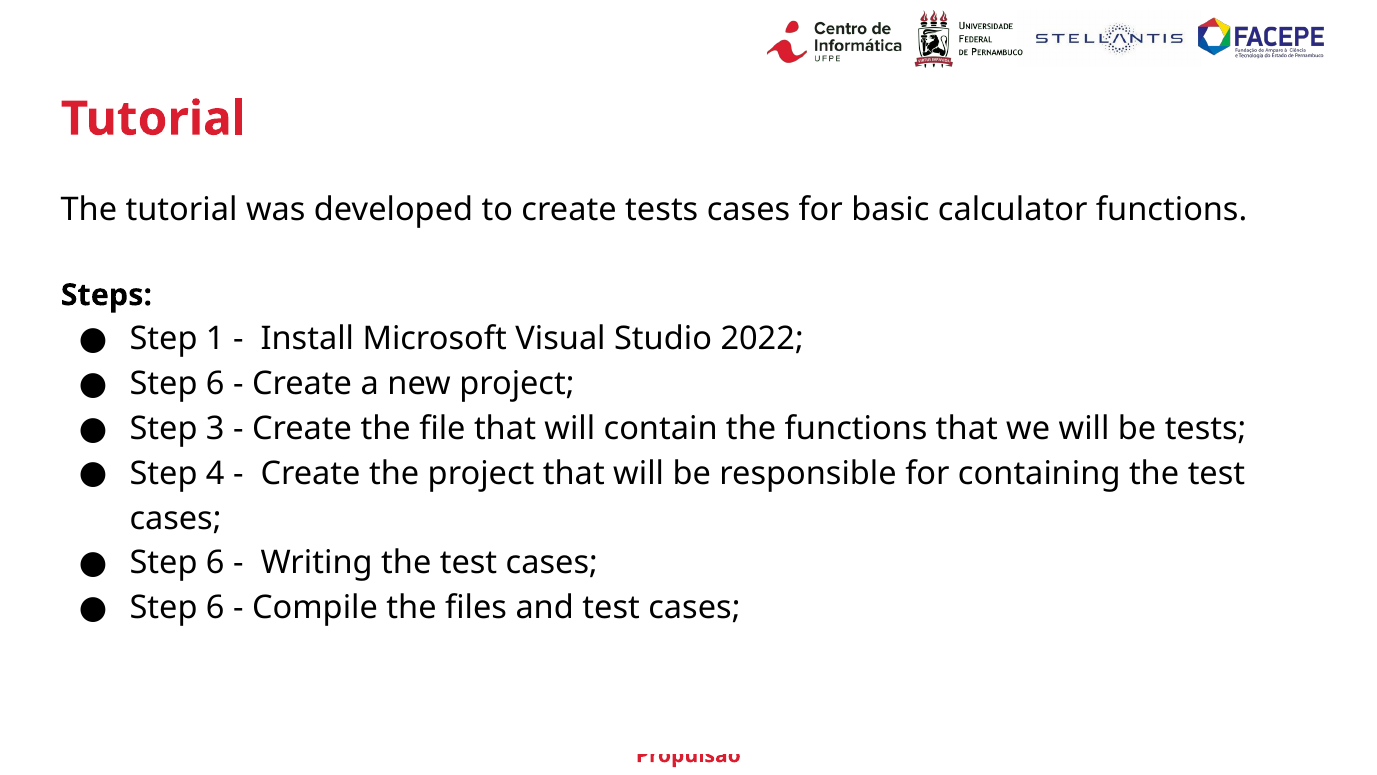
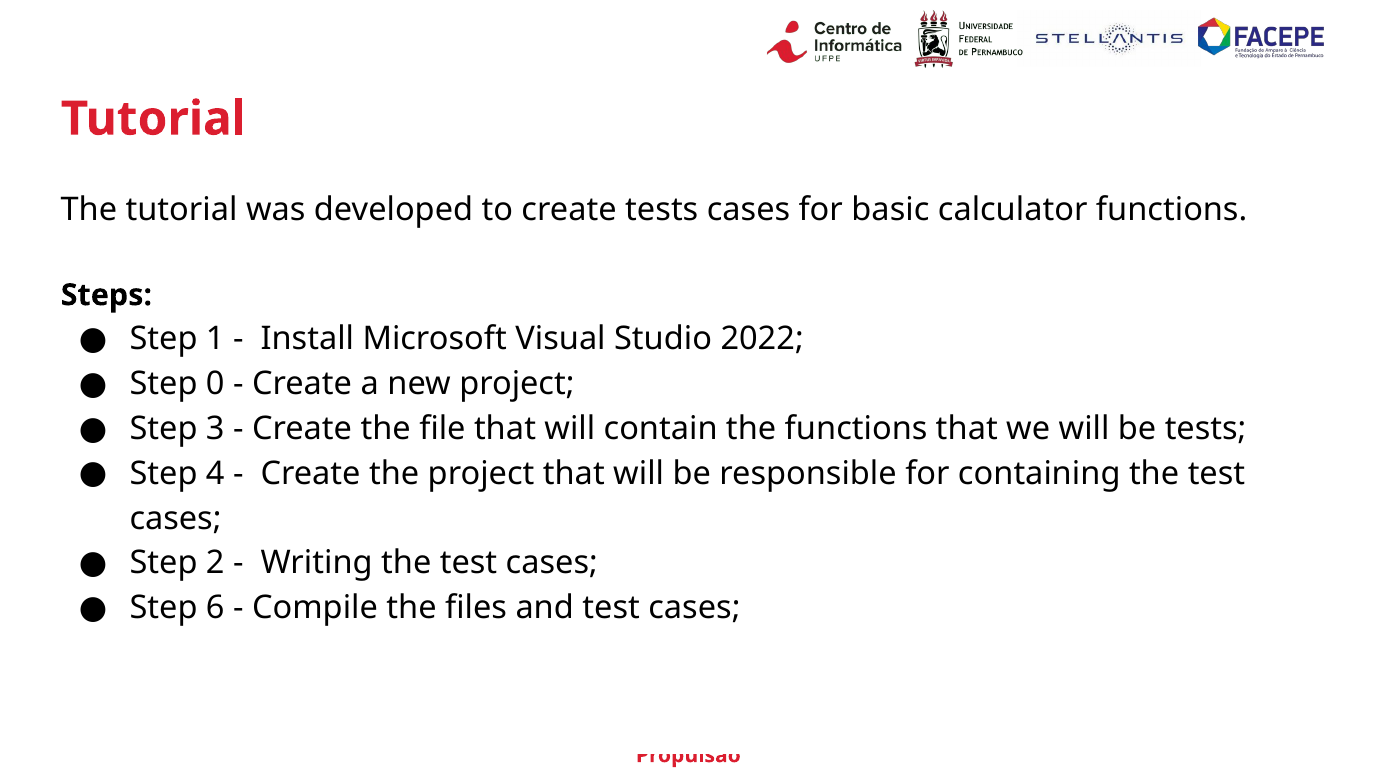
6 at (215, 384): 6 -> 0
6 at (215, 563): 6 -> 2
